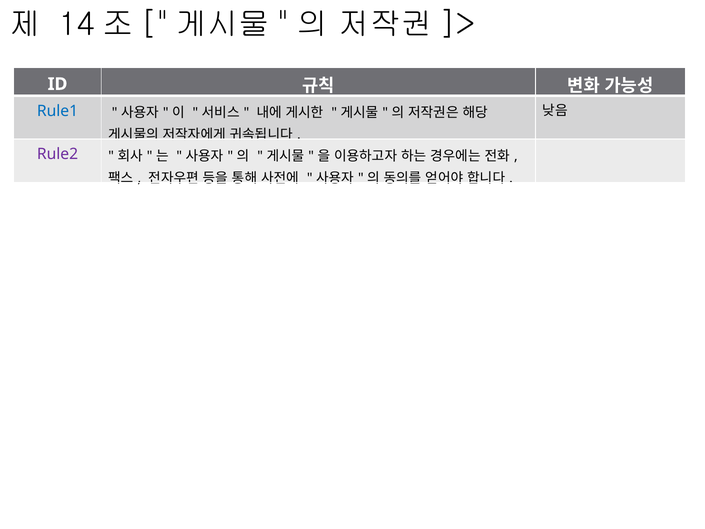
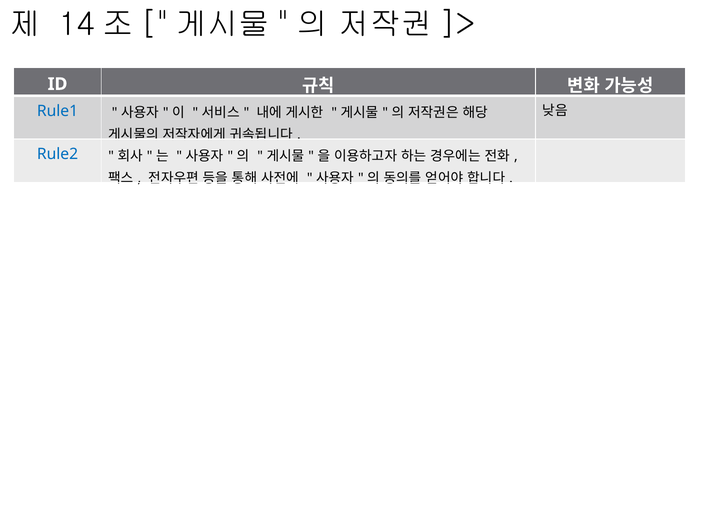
Rule2 colour: purple -> blue
